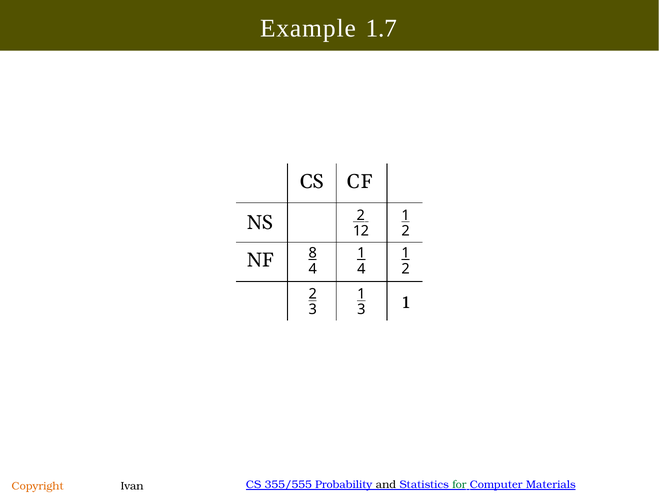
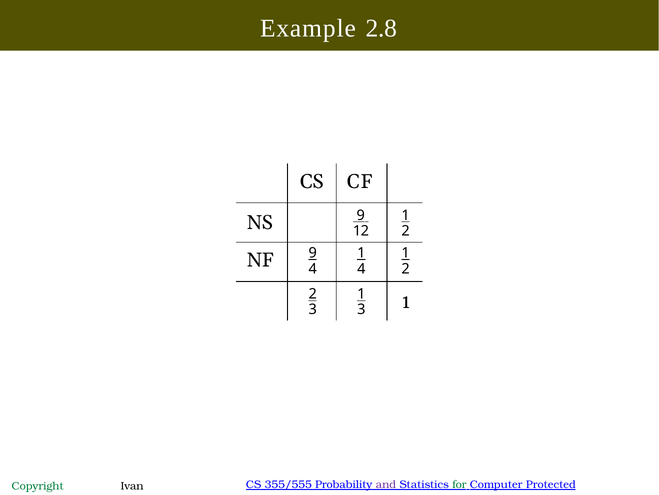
1.7: 1.7 -> 2.8
NS 2: 2 -> 9
NF 8: 8 -> 9
Copyright colour: orange -> green
and colour: black -> purple
Materials: Materials -> Protected
